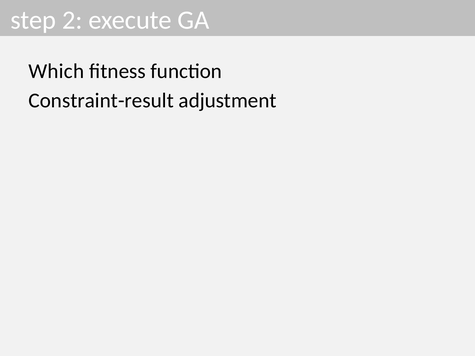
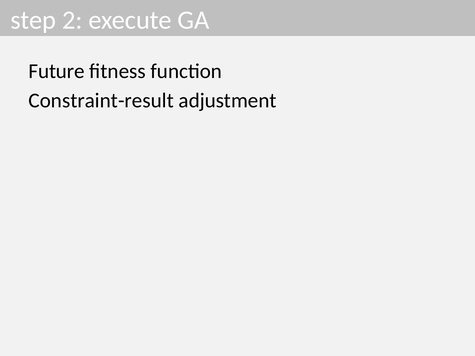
Which: Which -> Future
